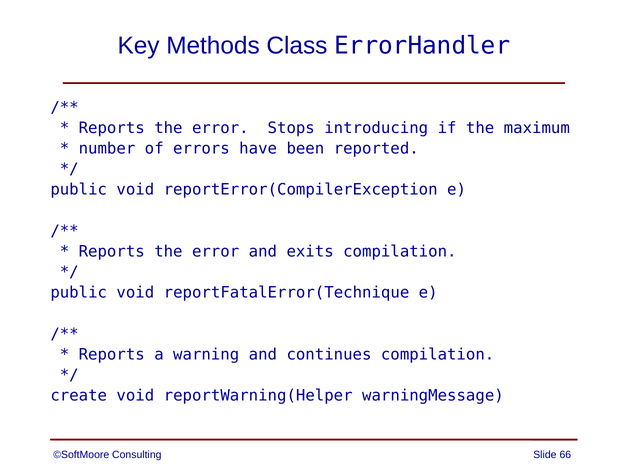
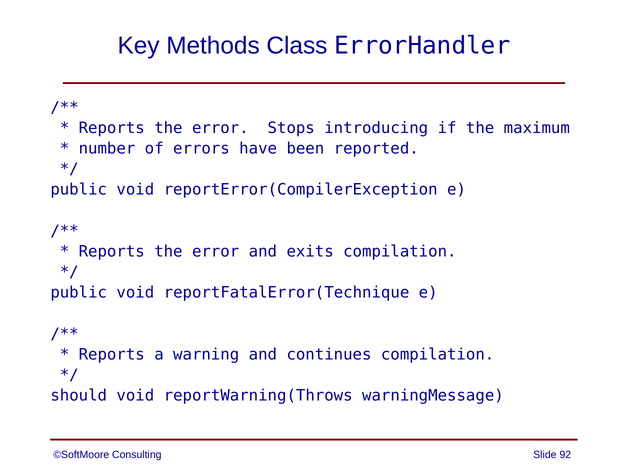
create: create -> should
reportWarning(Helper: reportWarning(Helper -> reportWarning(Throws
66: 66 -> 92
